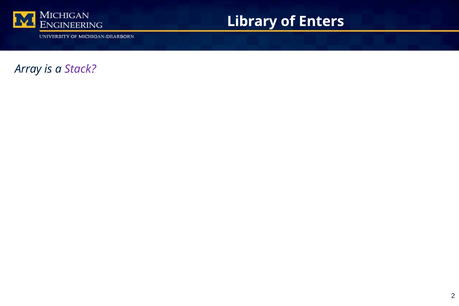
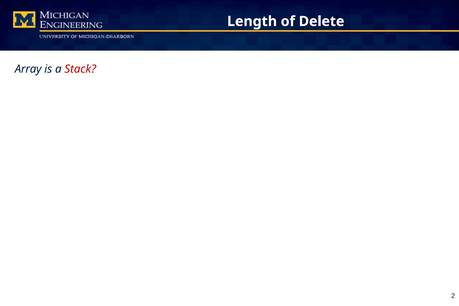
Library: Library -> Length
Enters: Enters -> Delete
Stack colour: purple -> red
